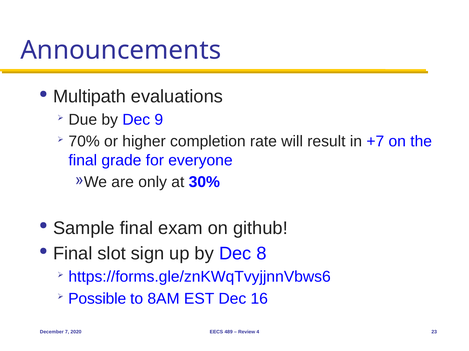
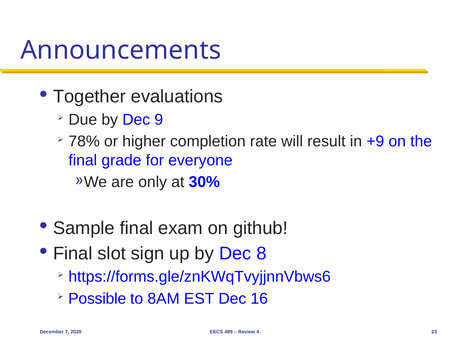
Multipath: Multipath -> Together
70%: 70% -> 78%
+7: +7 -> +9
